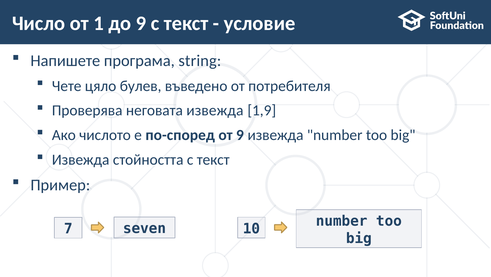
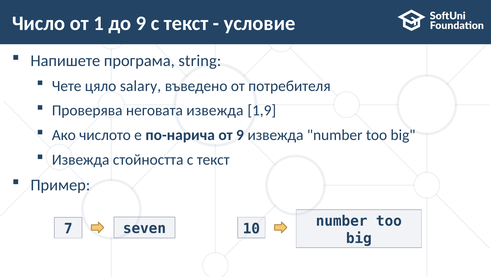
булев: булев -> salary
по-според: по-според -> по-нарича
